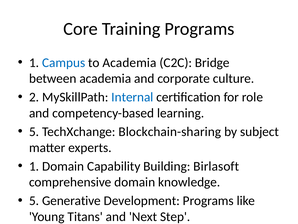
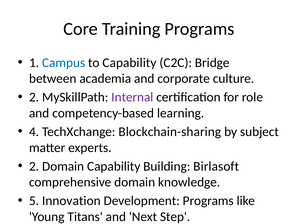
to Academia: Academia -> Capability
Internal colour: blue -> purple
5 at (34, 131): 5 -> 4
1 at (34, 166): 1 -> 2
Generative: Generative -> Innovation
